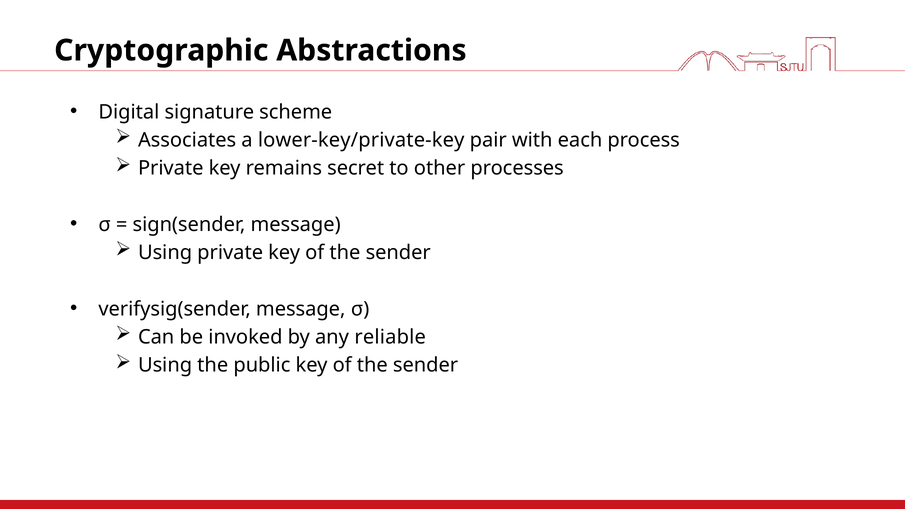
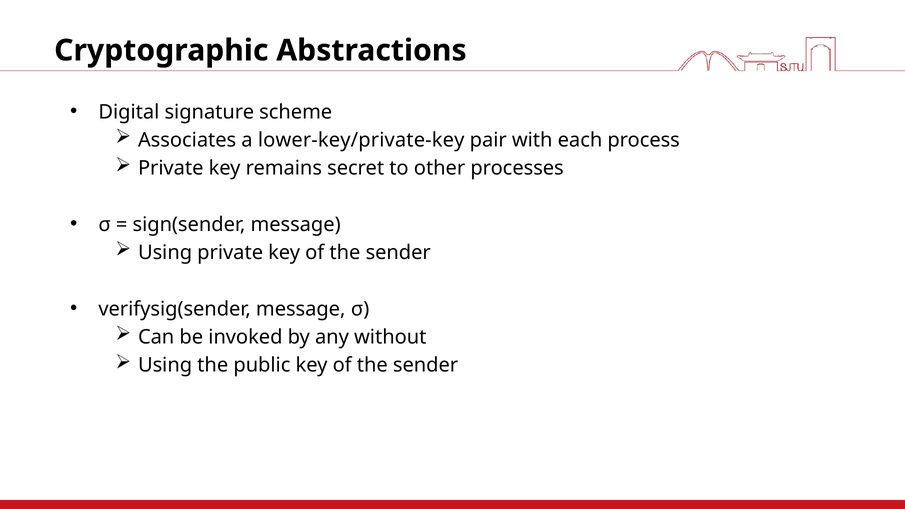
reliable: reliable -> without
